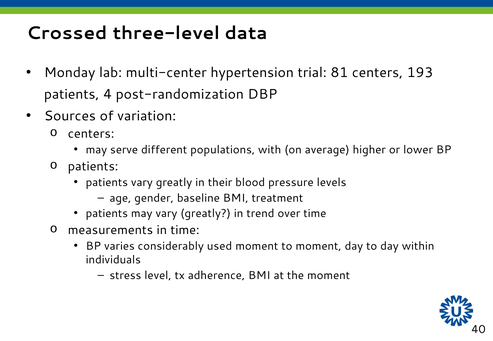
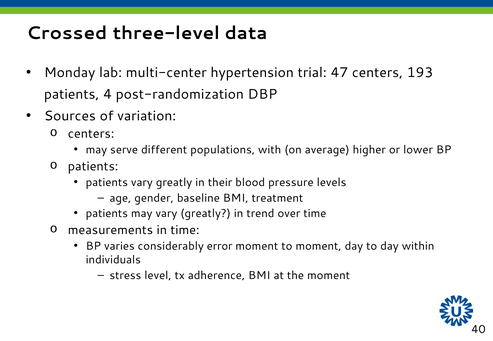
81: 81 -> 47
used: used -> error
